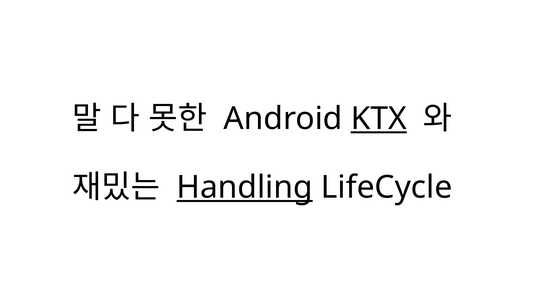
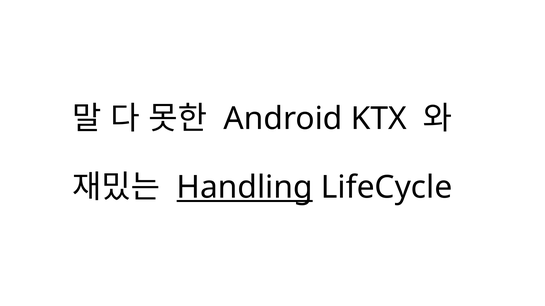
KTX underline: present -> none
